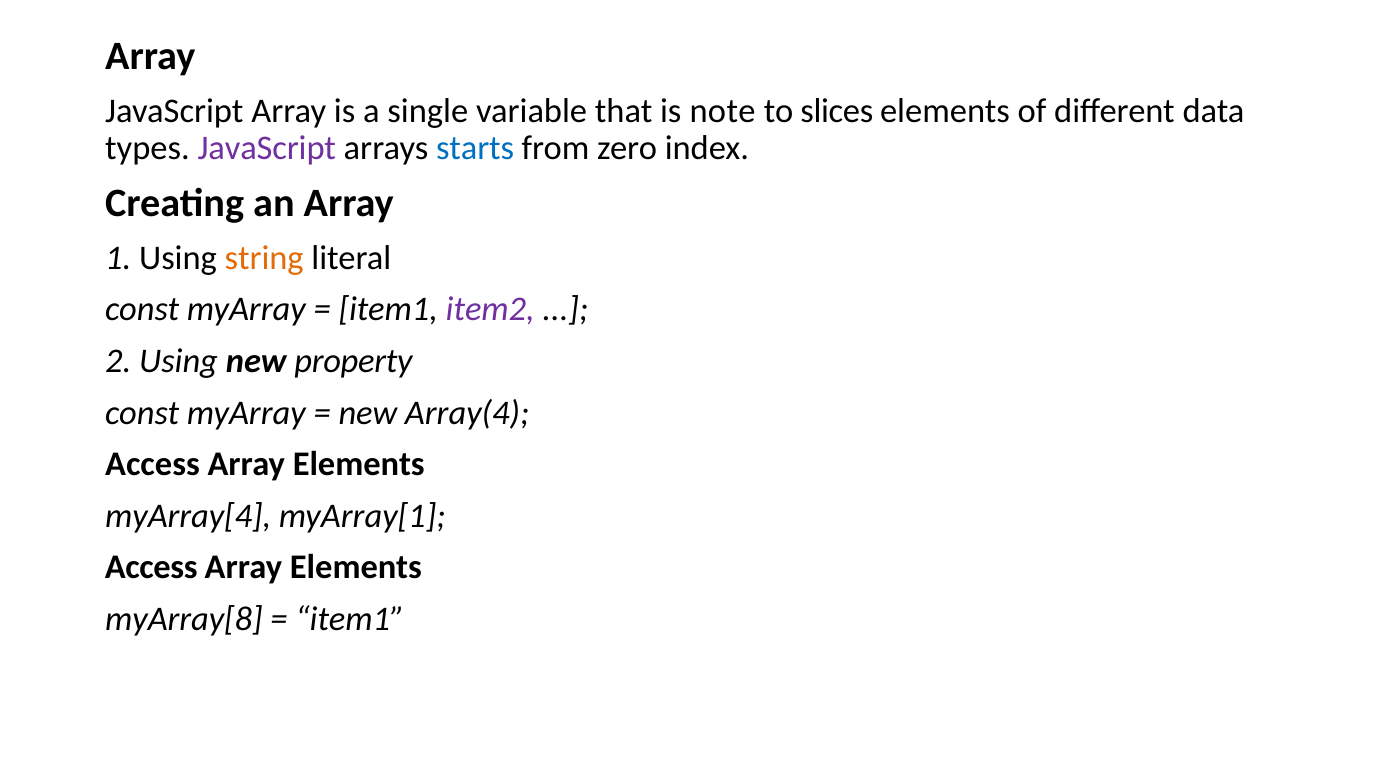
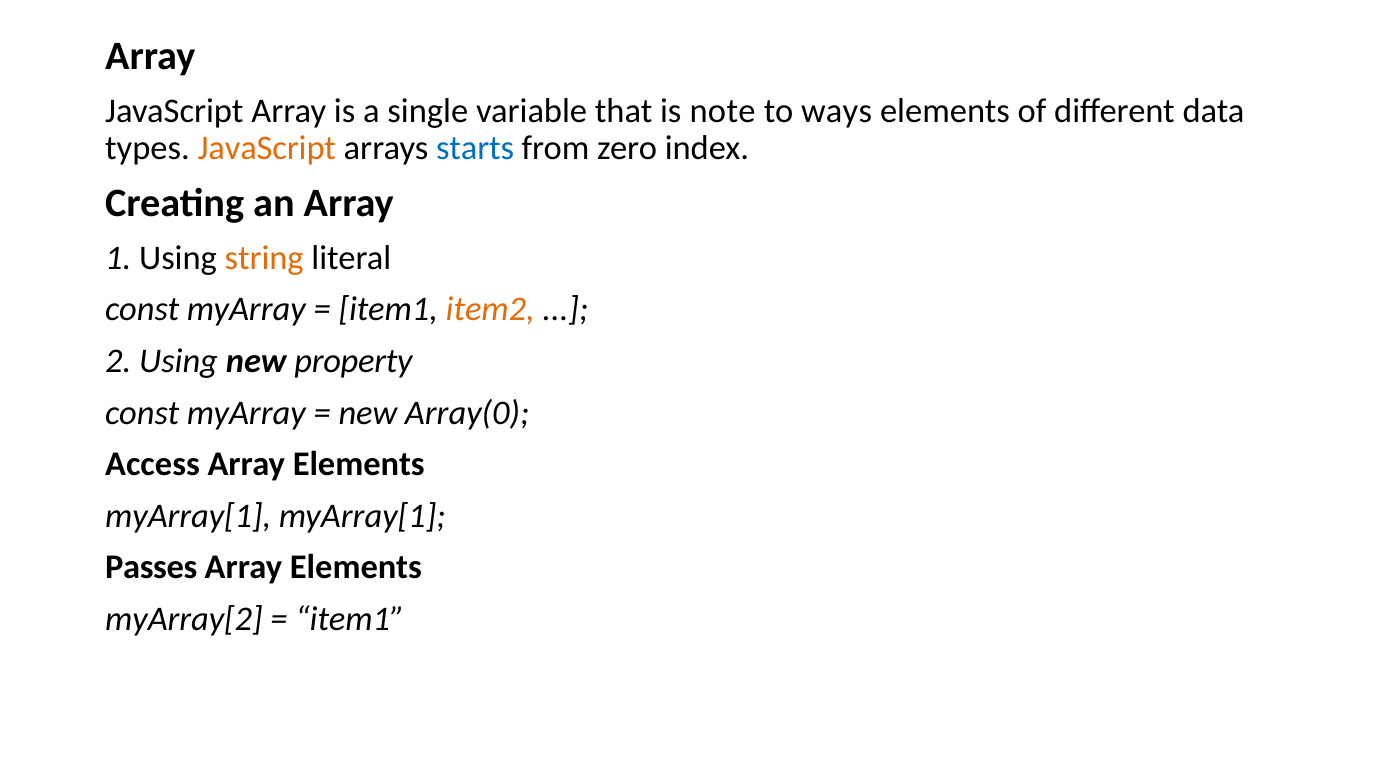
slices: slices -> ways
JavaScript at (267, 149) colour: purple -> orange
item2 colour: purple -> orange
Array(4: Array(4 -> Array(0
myArray[4 at (188, 516): myArray[4 -> myArray[1
Access at (151, 568): Access -> Passes
myArray[8: myArray[8 -> myArray[2
